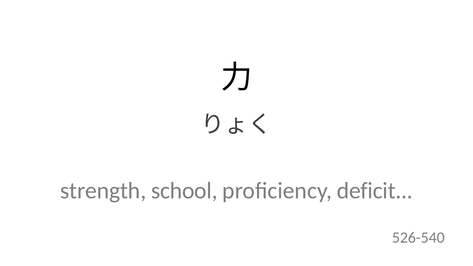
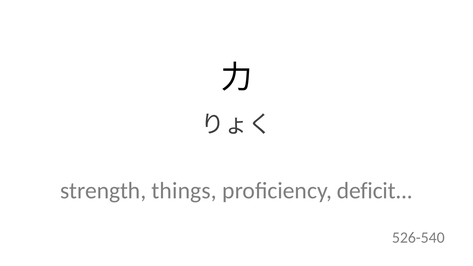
school: school -> things
